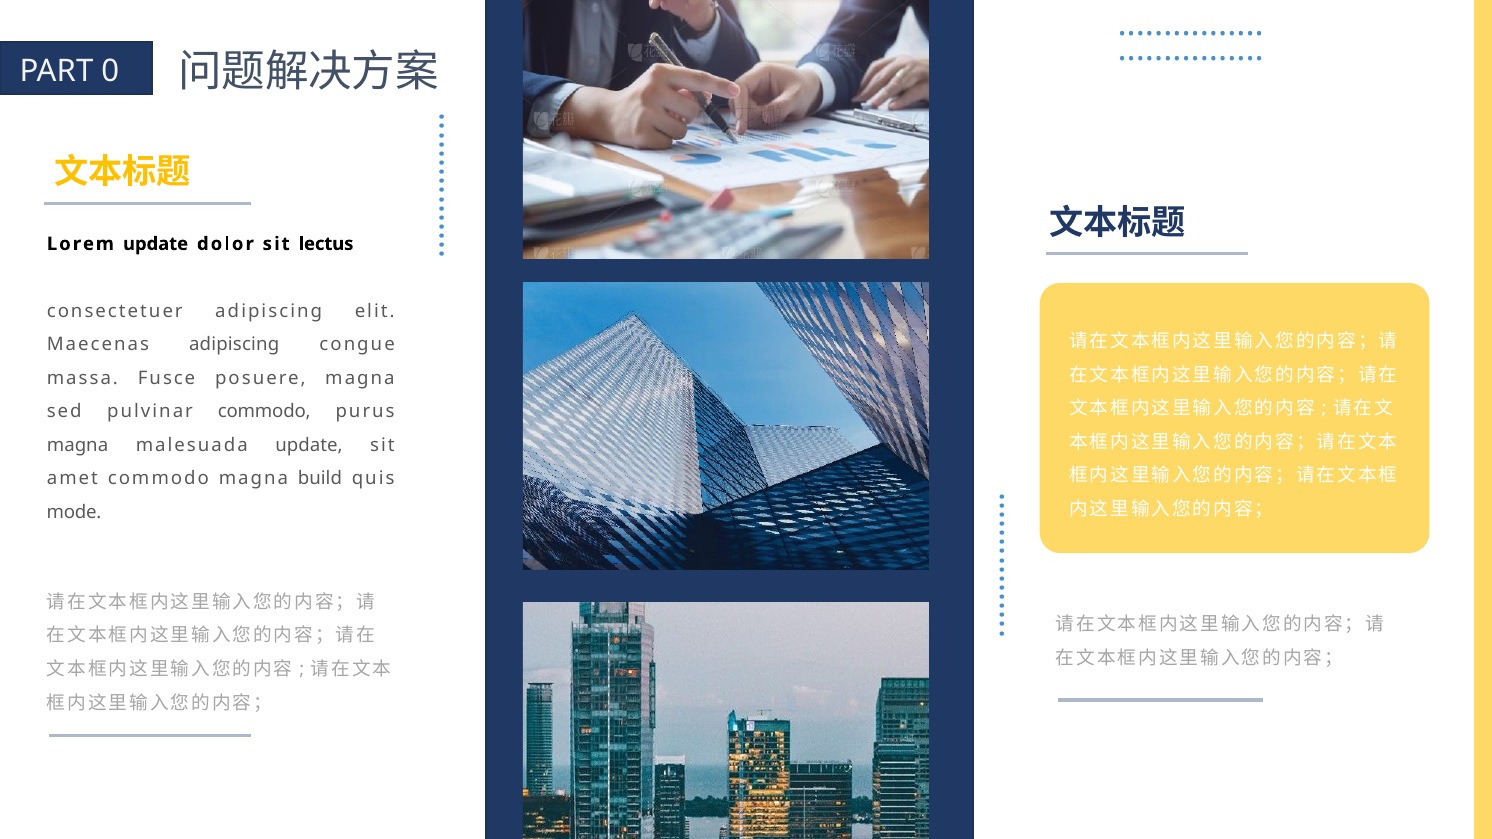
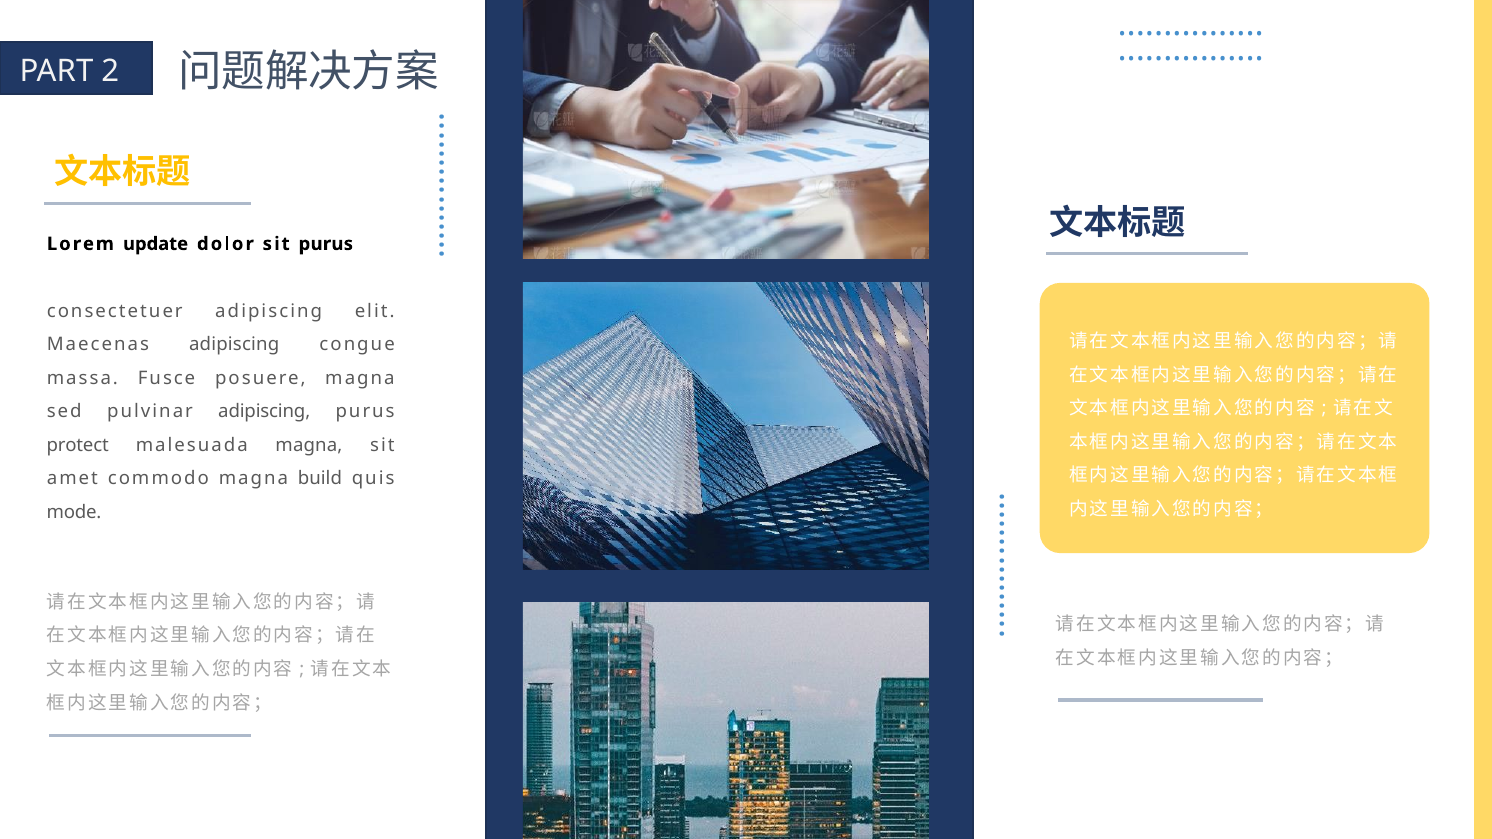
0: 0 -> 2
sit lectus: lectus -> purus
pulvinar commodo: commodo -> adipiscing
magna at (78, 445): magna -> protect
malesuada update: update -> magna
